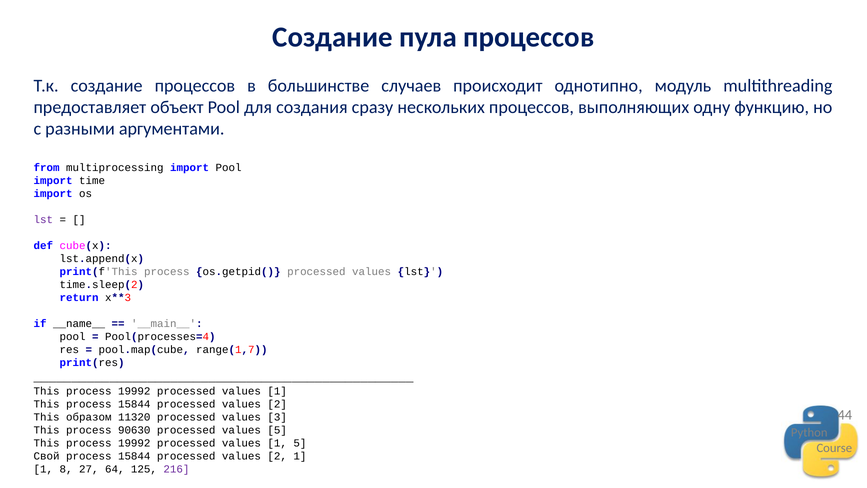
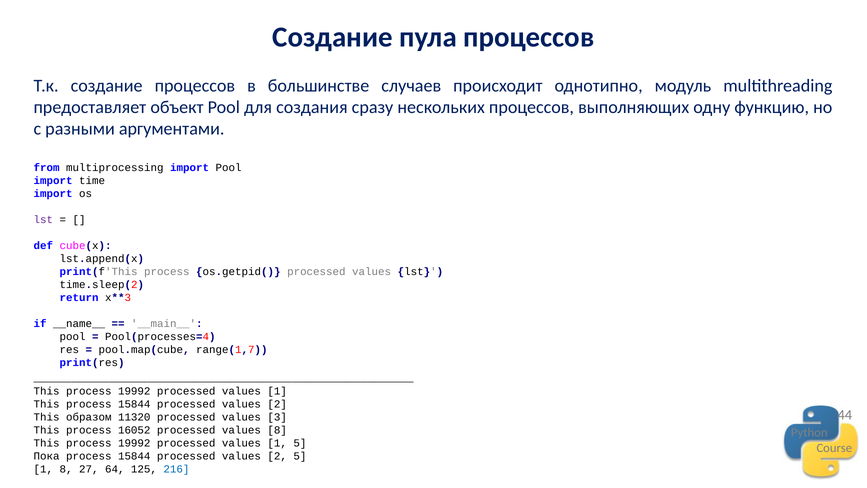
90630: 90630 -> 16052
values 5: 5 -> 8
Свой: Свой -> Пока
2 1: 1 -> 5
216 colour: purple -> blue
